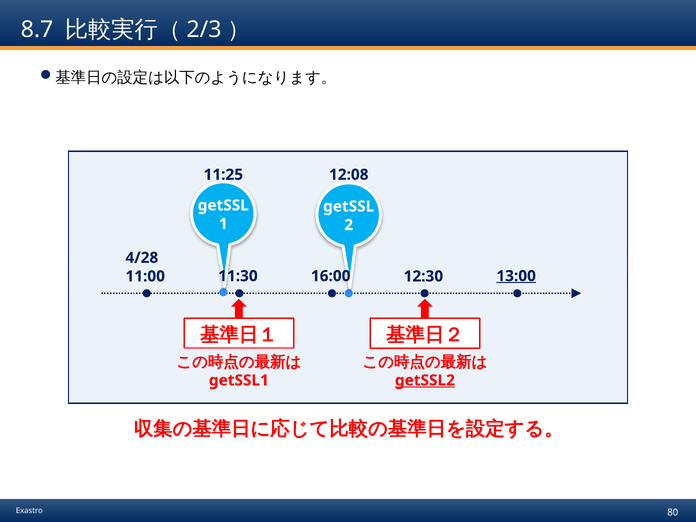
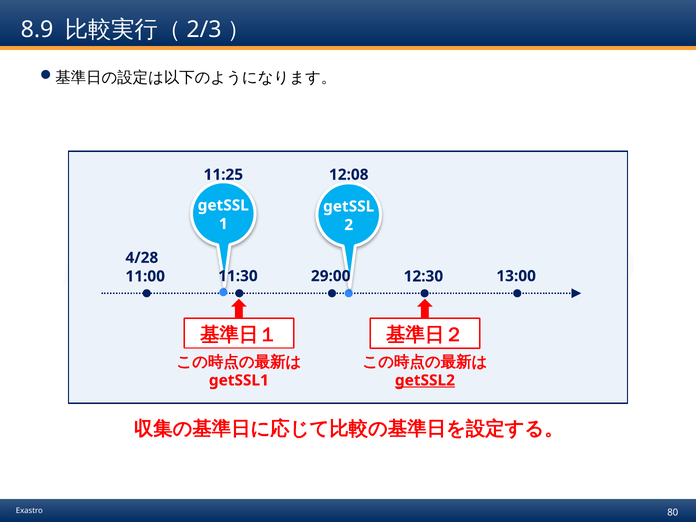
8.7: 8.7 -> 8.9
16:00: 16:00 -> 29:00
13:00 underline: present -> none
